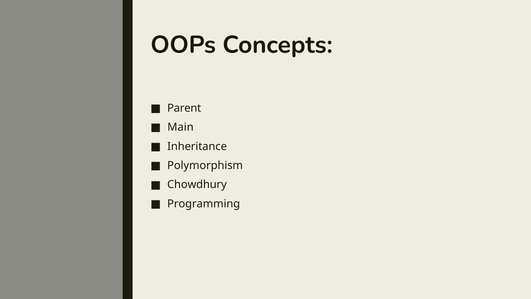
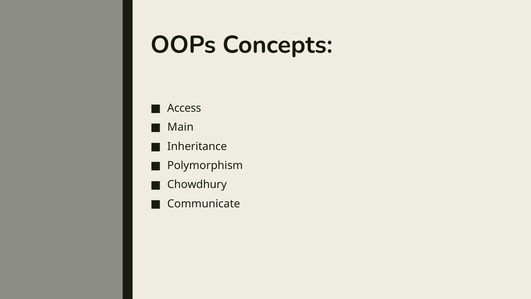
Parent: Parent -> Access
Programming: Programming -> Communicate
